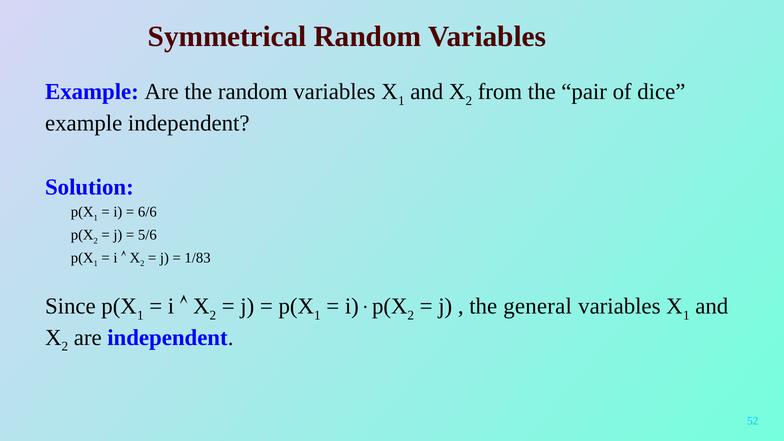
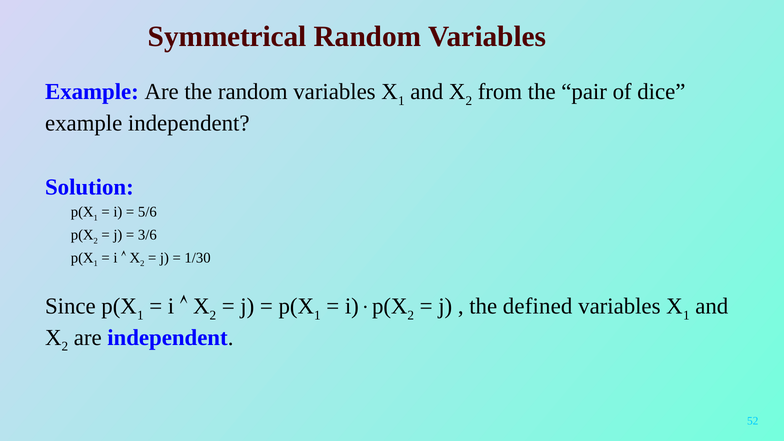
6/6: 6/6 -> 5/6
5/6: 5/6 -> 3/6
1/83: 1/83 -> 1/30
general: general -> defined
